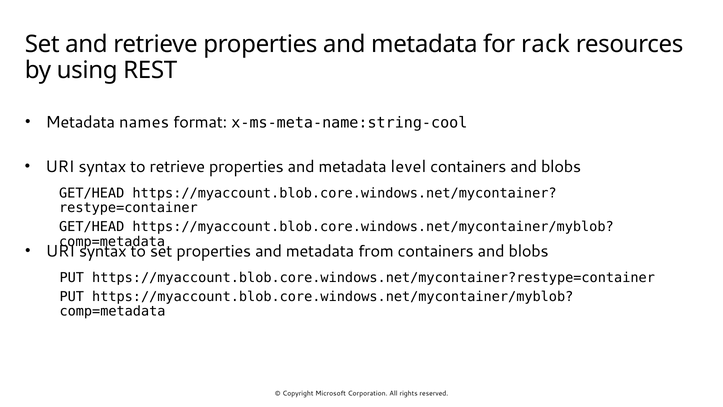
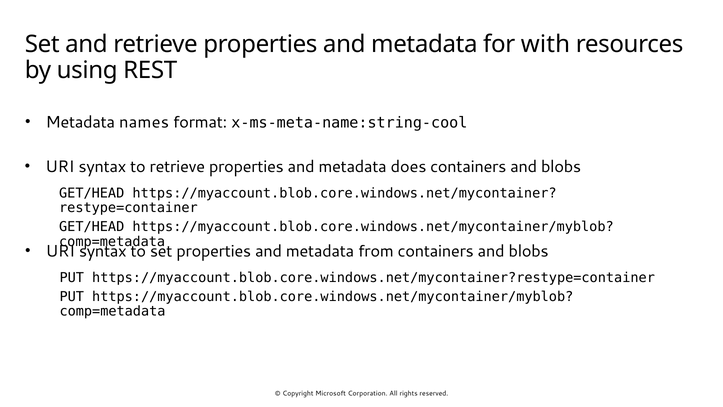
rack: rack -> with
level: level -> does
